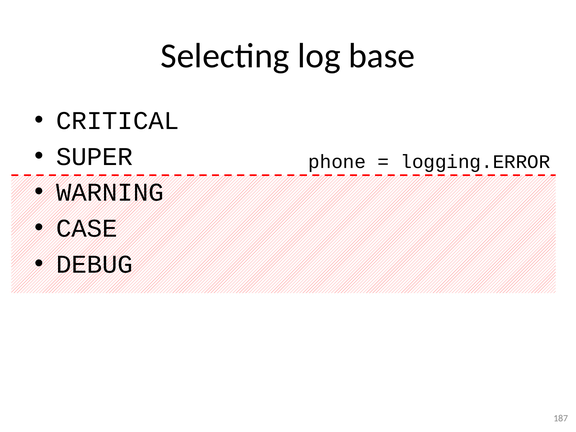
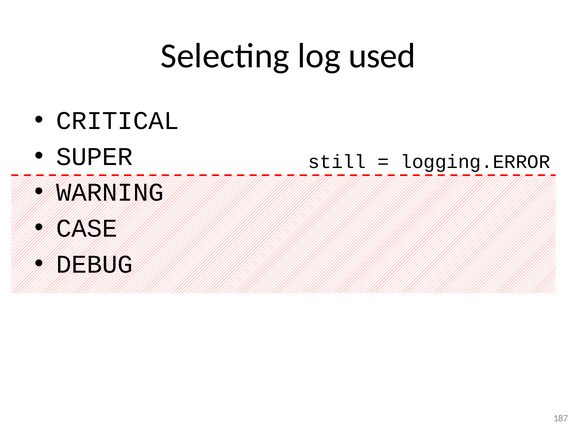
base: base -> used
phone: phone -> still
